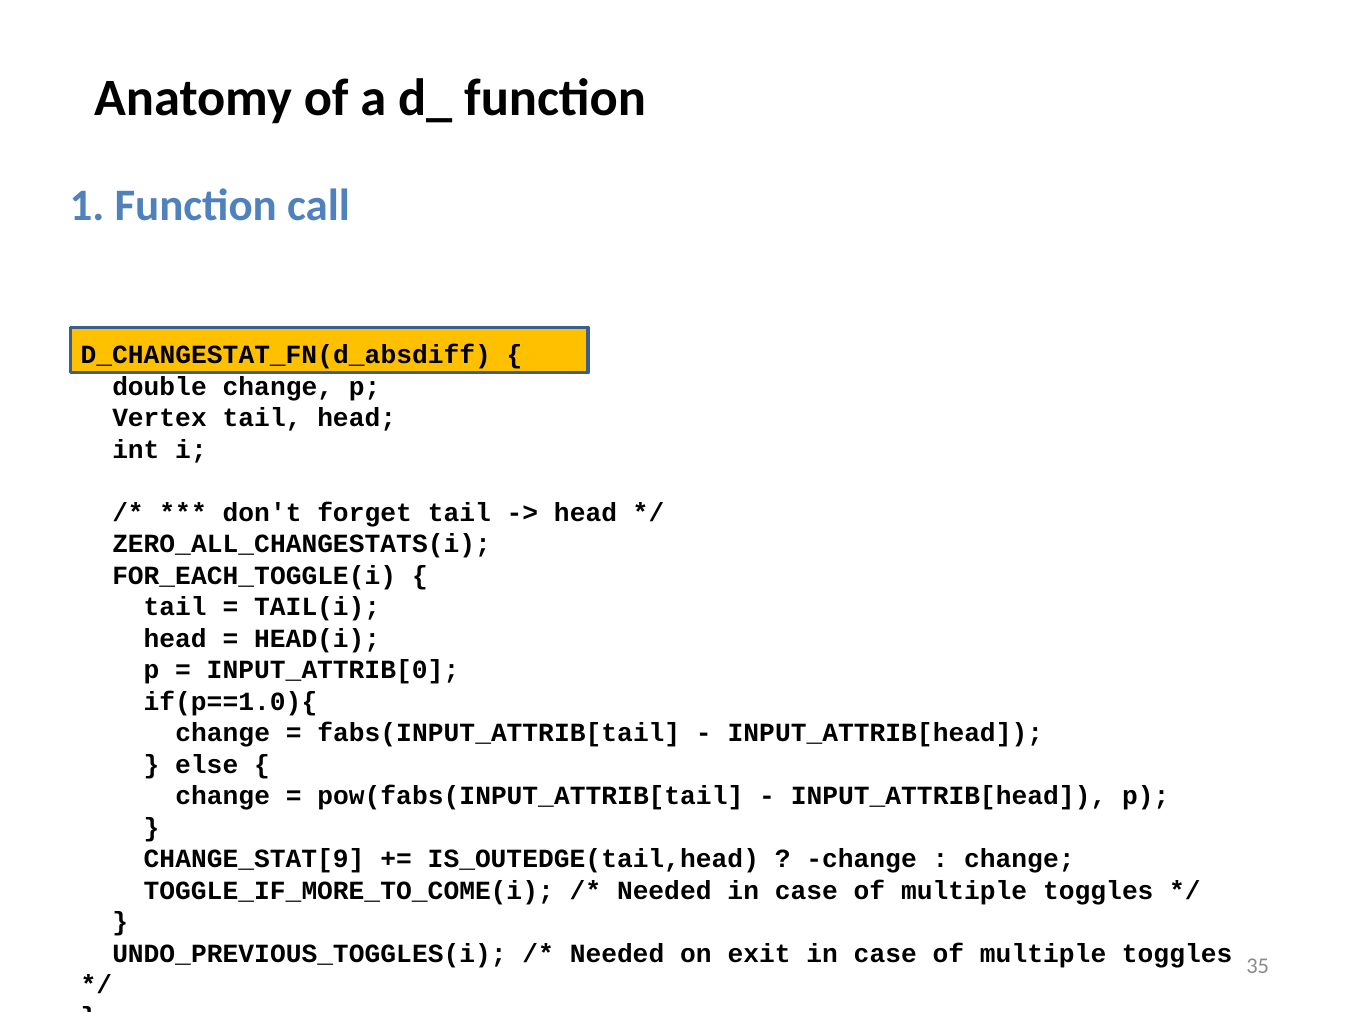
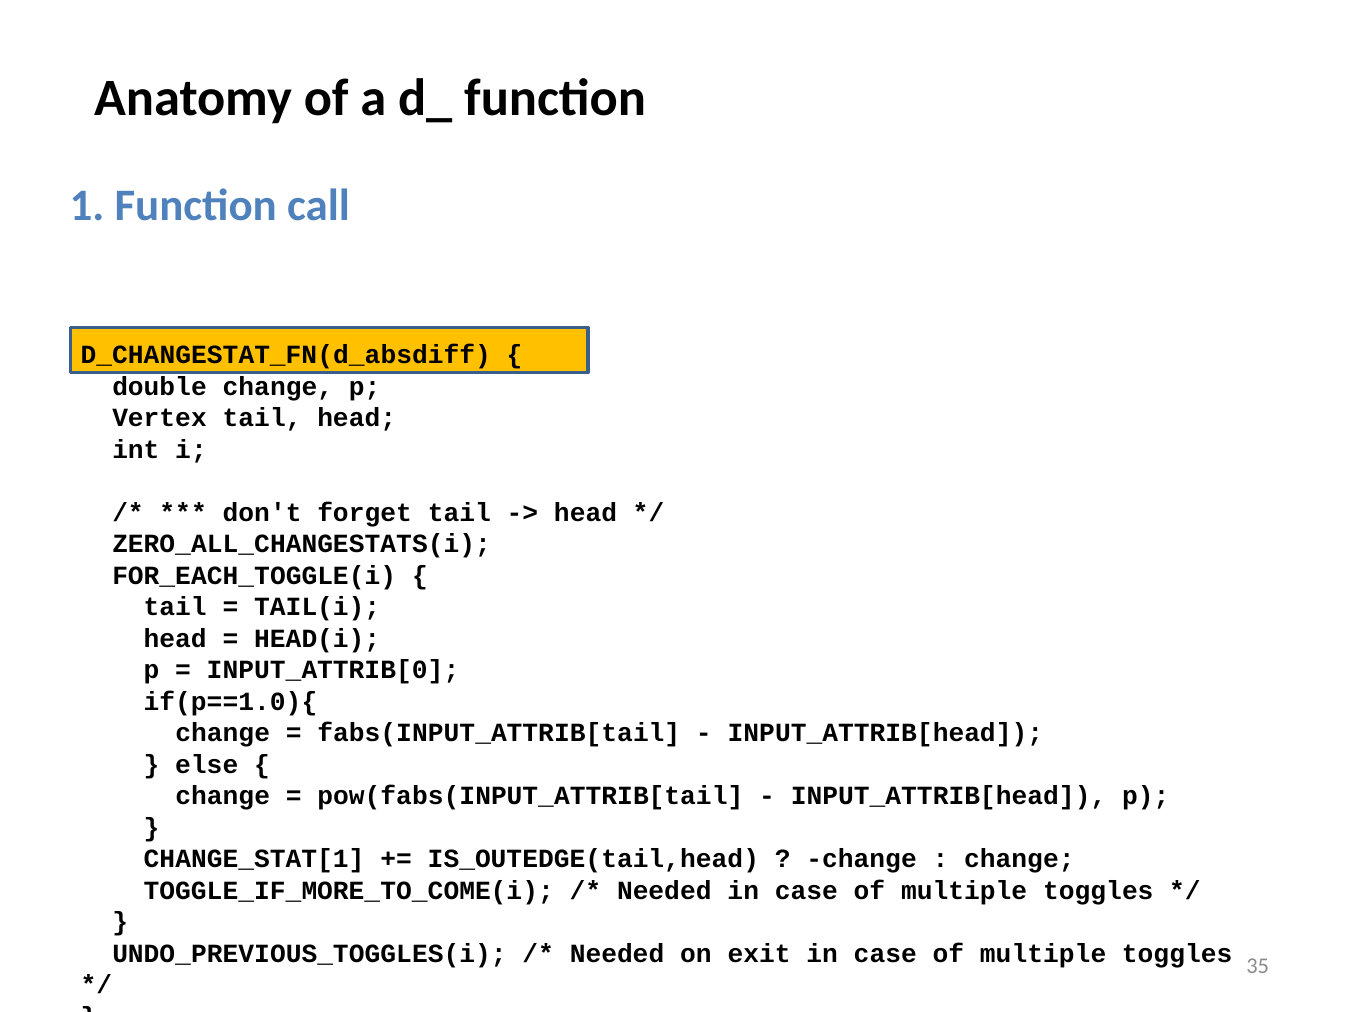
CHANGE_STAT[9: CHANGE_STAT[9 -> CHANGE_STAT[1
